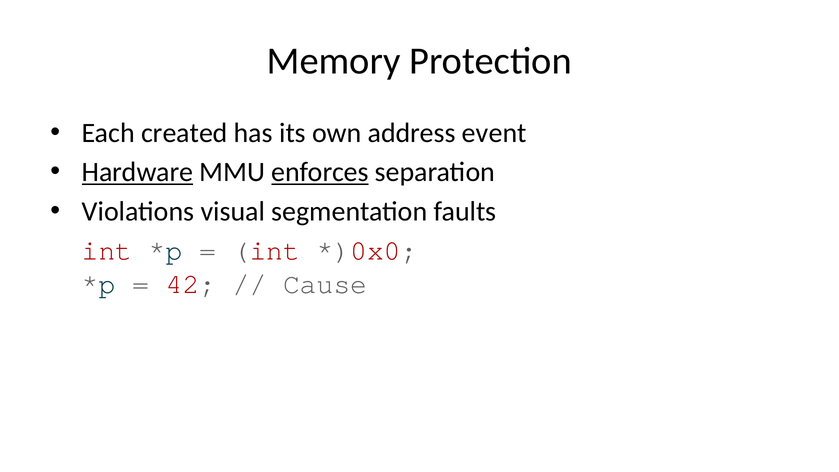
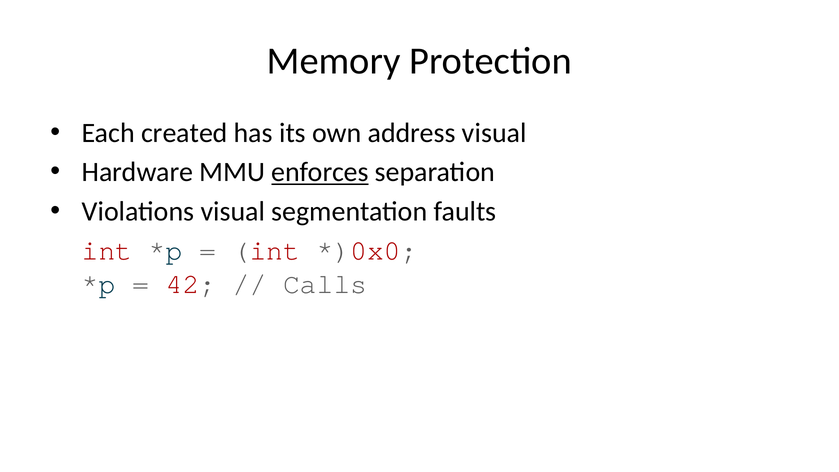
address event: event -> visual
Hardware underline: present -> none
Cause: Cause -> Calls
